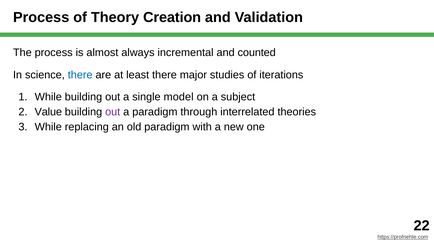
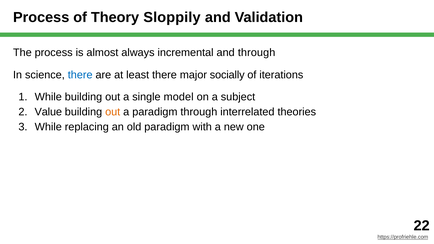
Creation: Creation -> Sloppily
and counted: counted -> through
studies: studies -> socially
out at (113, 112) colour: purple -> orange
